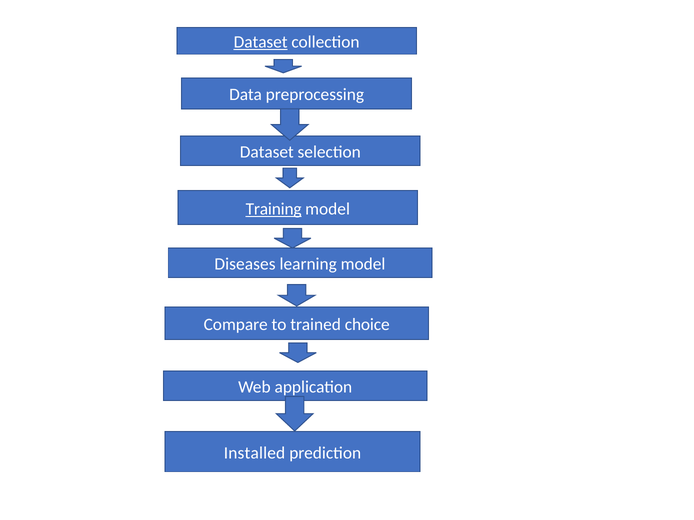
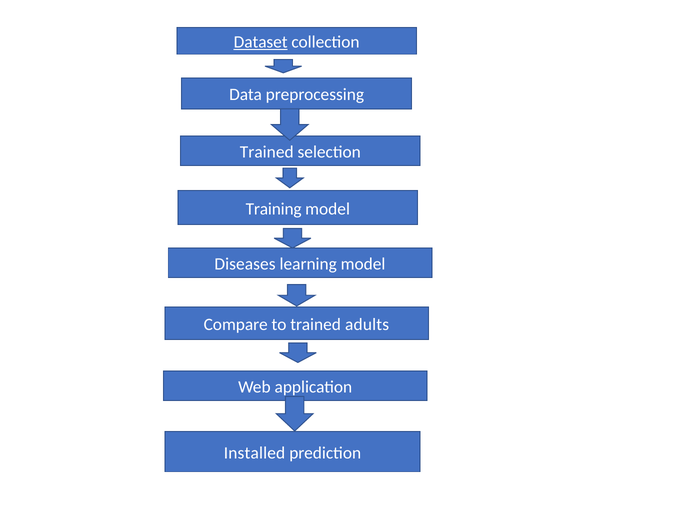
Dataset at (267, 152): Dataset -> Trained
Training underline: present -> none
choice: choice -> adults
